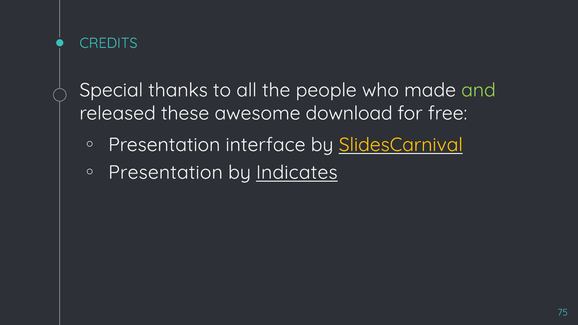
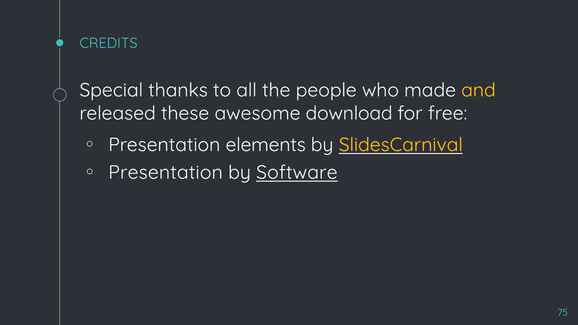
and colour: light green -> yellow
interface: interface -> elements
Indicates: Indicates -> Software
